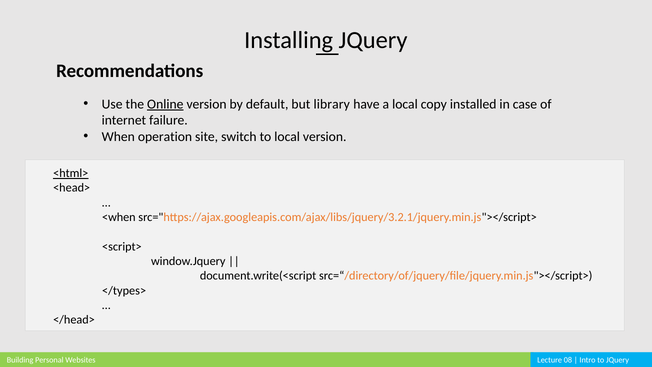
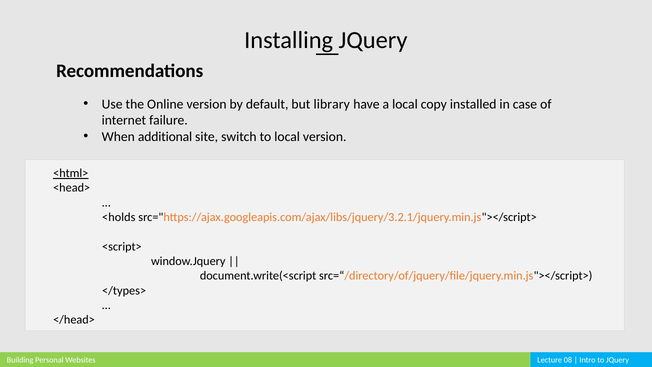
Online underline: present -> none
operation: operation -> additional
<when: <when -> <holds
